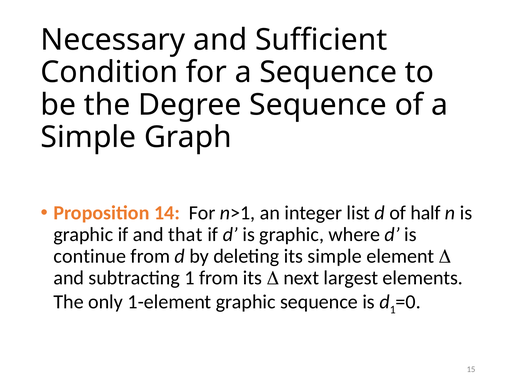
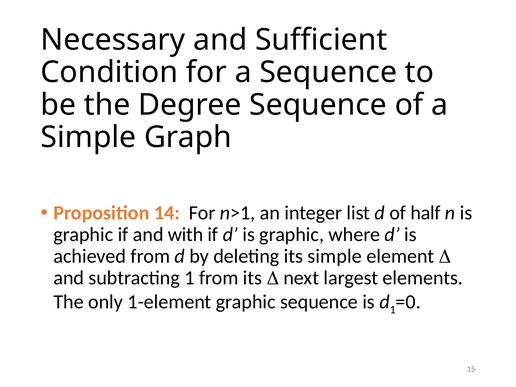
that: that -> with
continue: continue -> achieved
